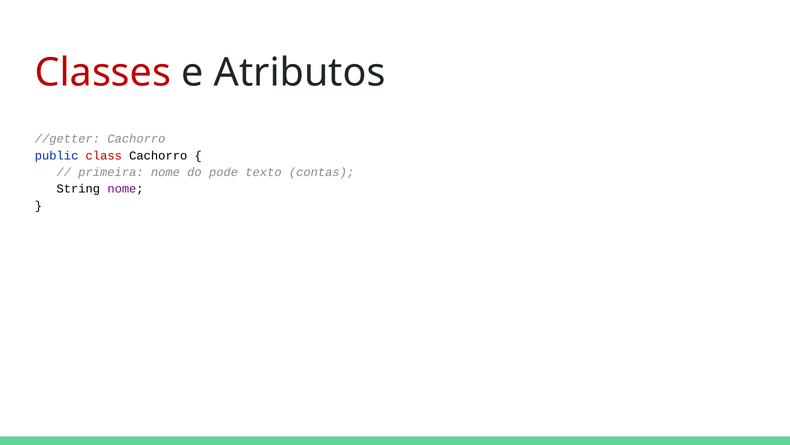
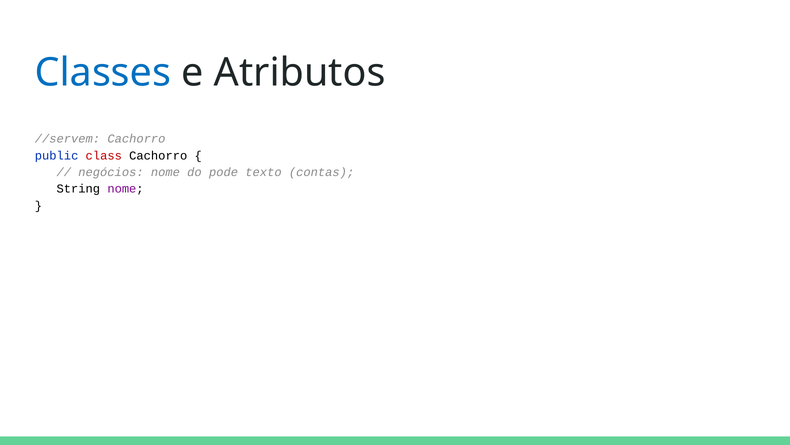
Classes colour: red -> blue
//getter: //getter -> //servem
primeira: primeira -> negócios
